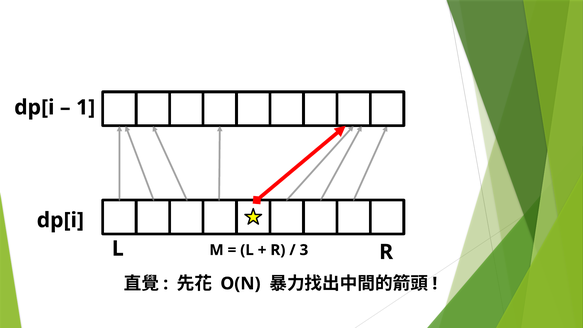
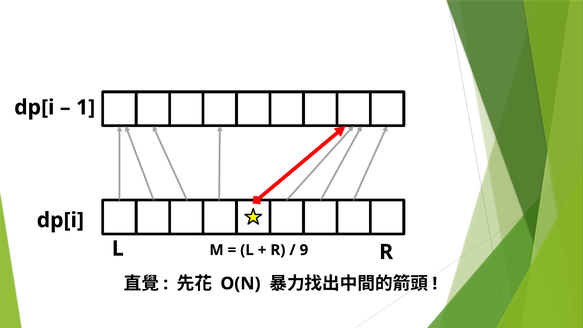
3: 3 -> 9
